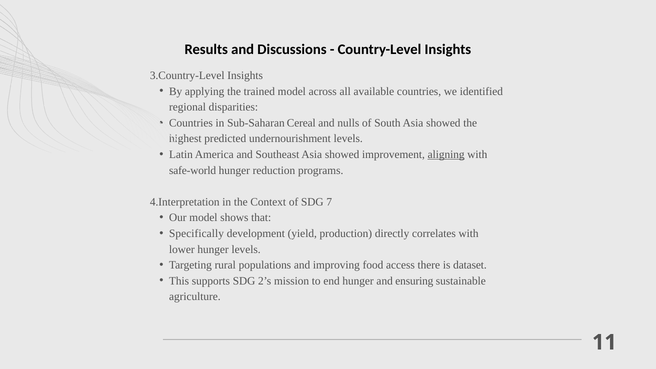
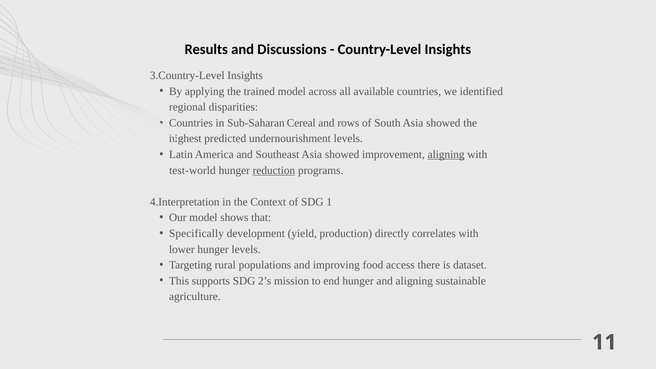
nulls: nulls -> rows
safe-world: safe-world -> test-world
reduction underline: none -> present
7: 7 -> 1
and ensuring: ensuring -> aligning
